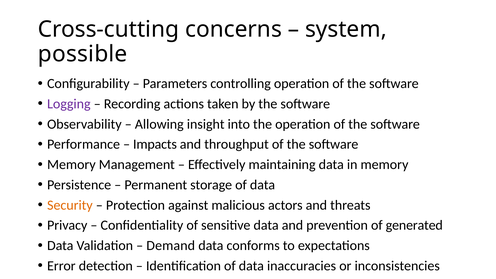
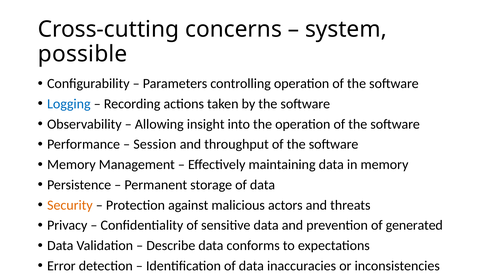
Logging colour: purple -> blue
Impacts: Impacts -> Session
Demand: Demand -> Describe
